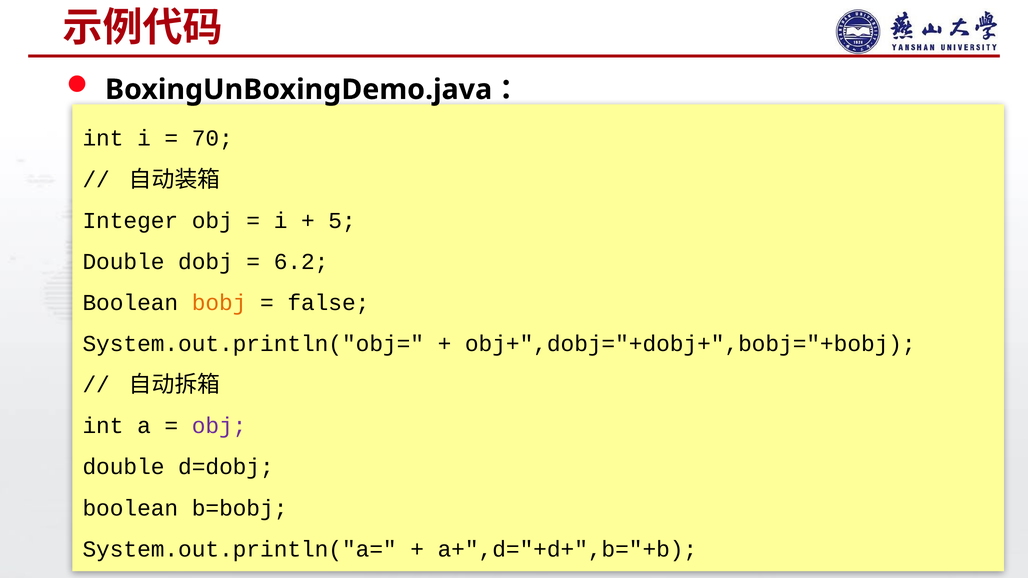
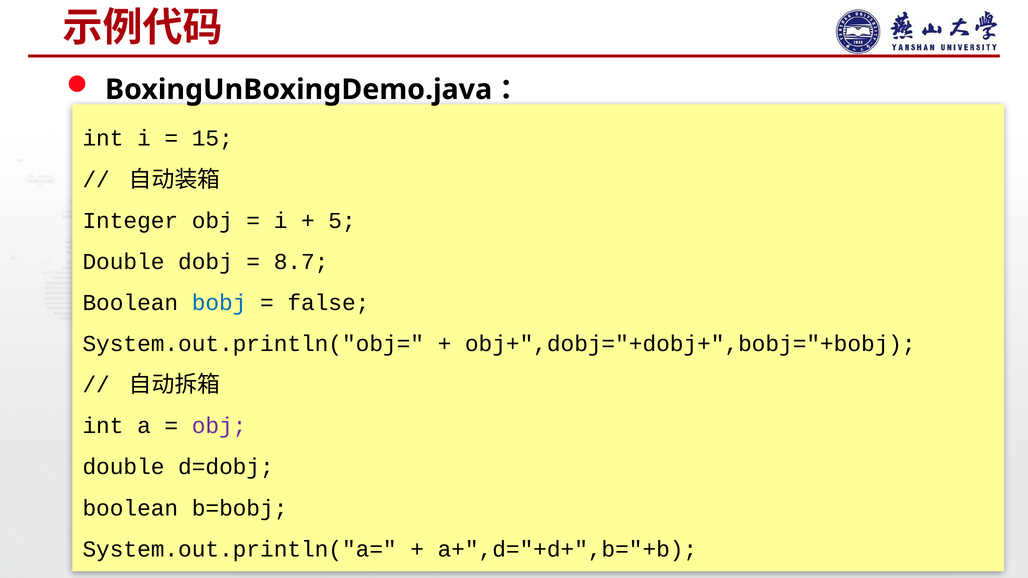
70: 70 -> 15
6.2: 6.2 -> 8.7
bobj colour: orange -> blue
